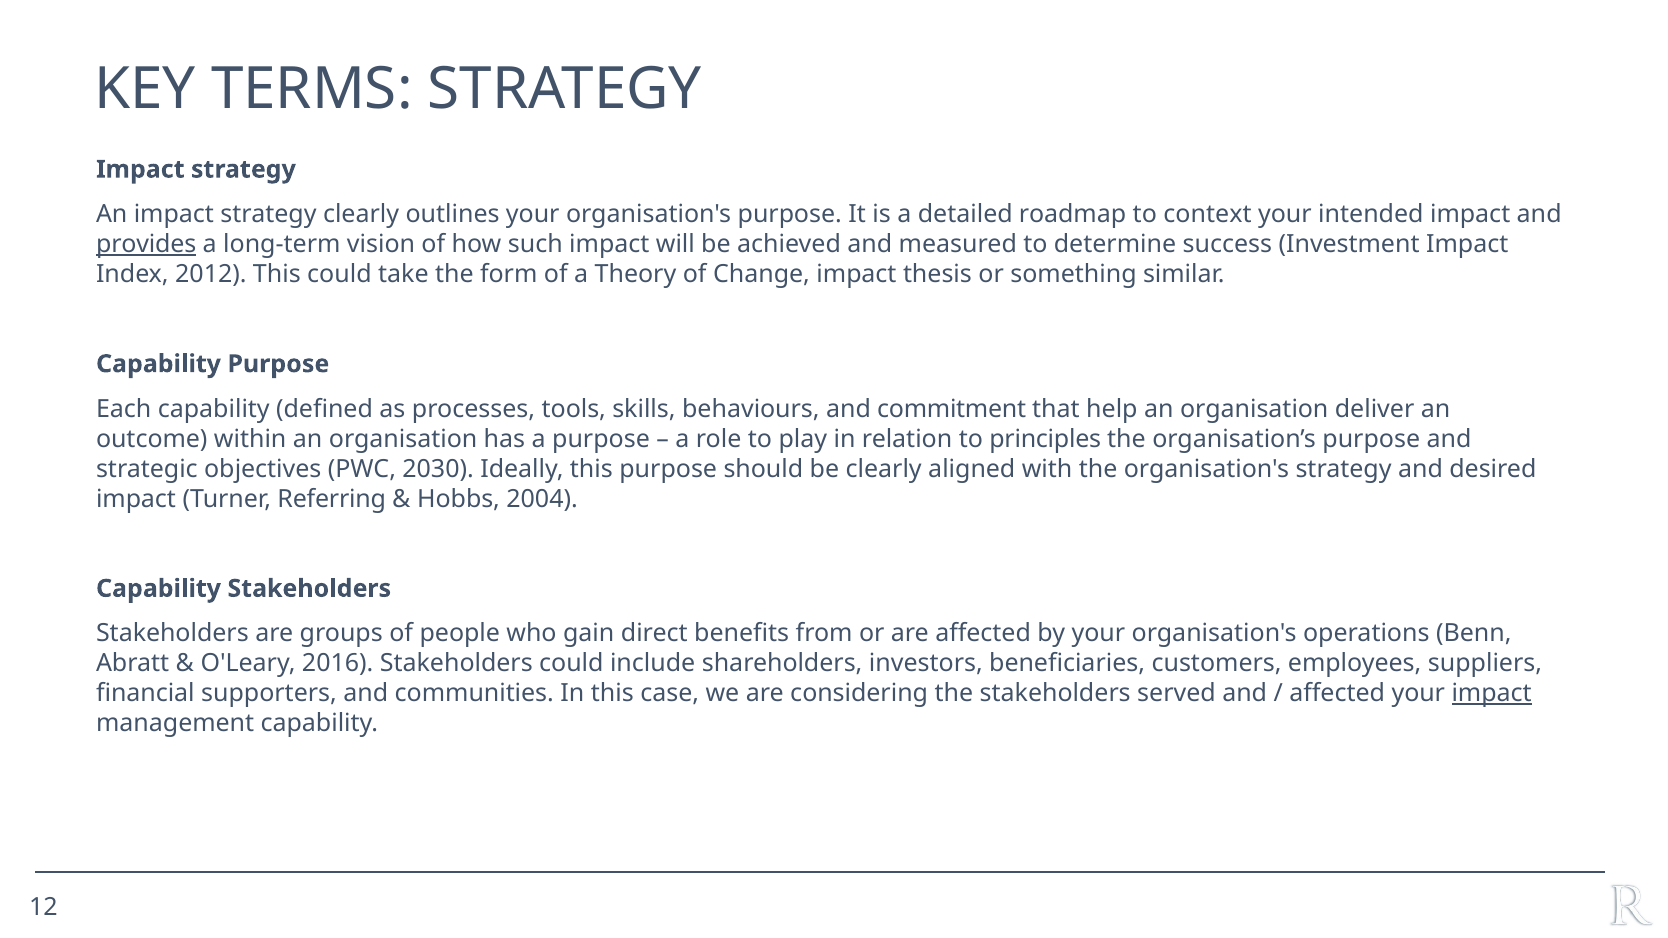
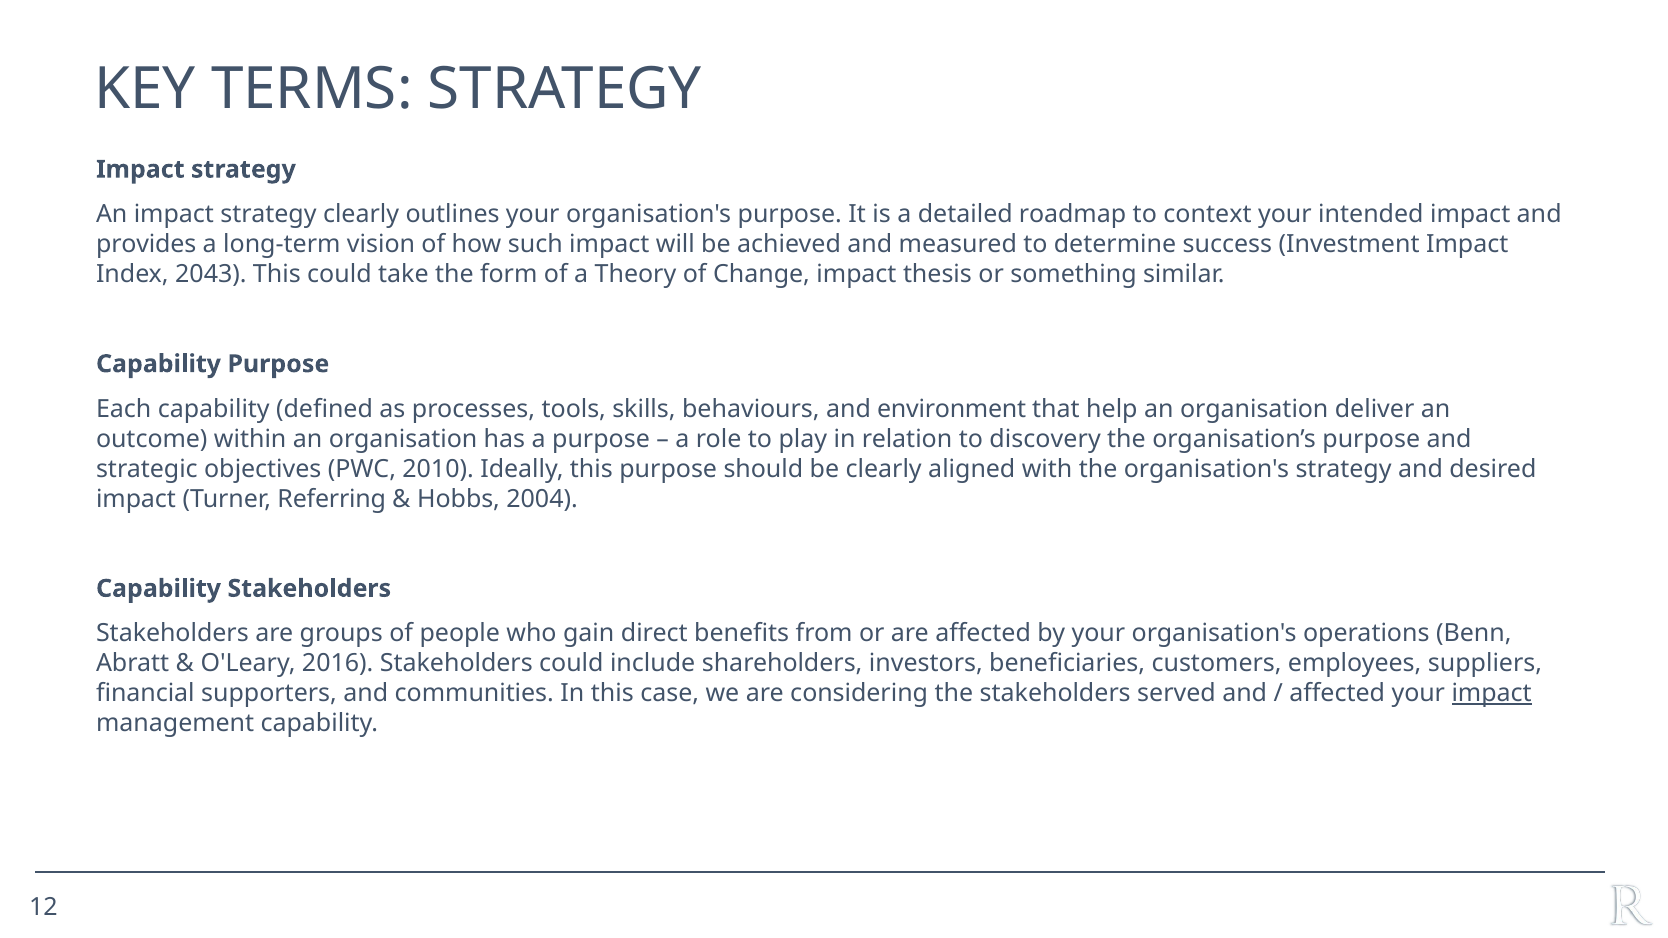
provides underline: present -> none
2012: 2012 -> 2043
commitment: commitment -> environment
principles: principles -> discovery
2030: 2030 -> 2010
